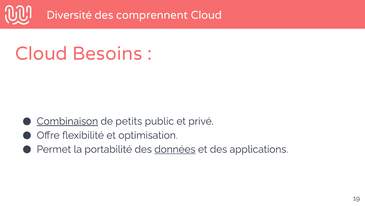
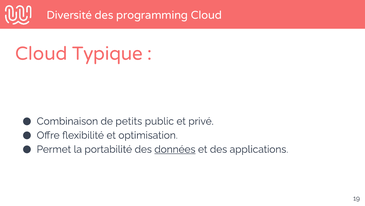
comprennent: comprennent -> programming
Besoins: Besoins -> Typique
Combinaison underline: present -> none
